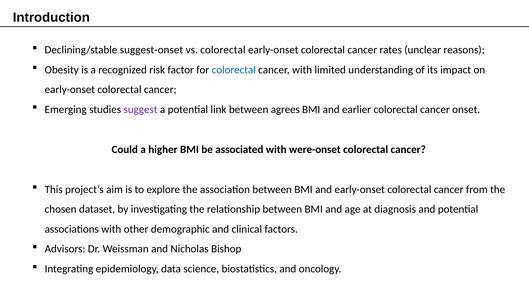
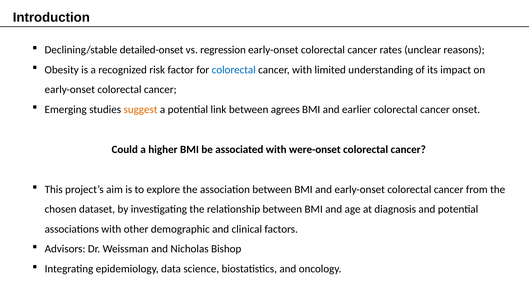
suggest-onset: suggest-onset -> detailed-onset
vs colorectal: colorectal -> regression
suggest colour: purple -> orange
